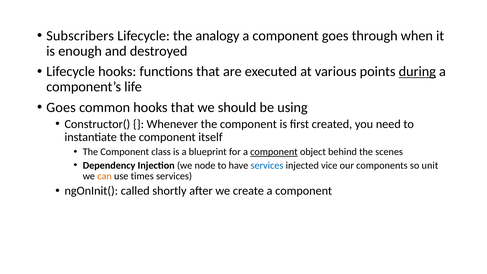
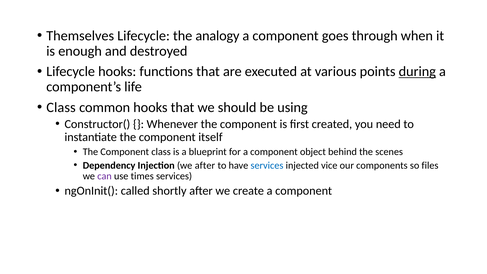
Subscribers: Subscribers -> Themselves
Goes at (61, 107): Goes -> Class
component at (274, 152) underline: present -> none
we node: node -> after
unit: unit -> files
can colour: orange -> purple
